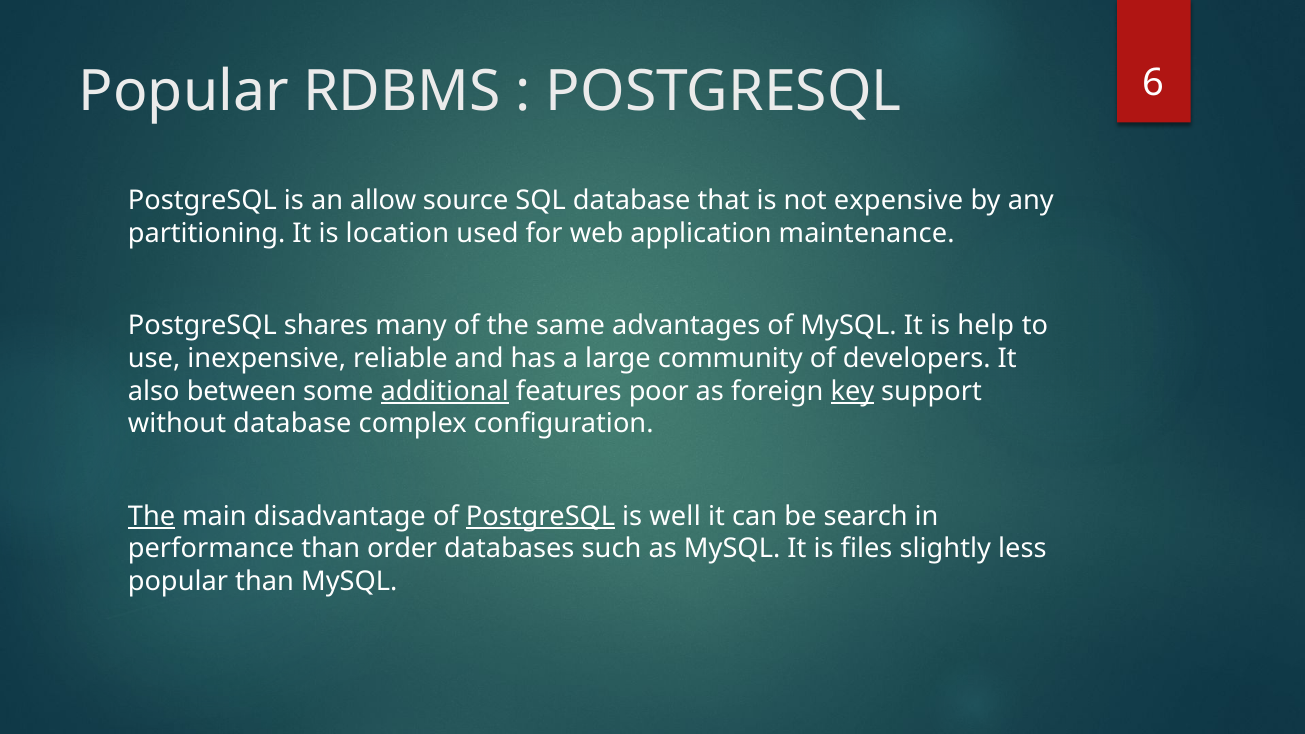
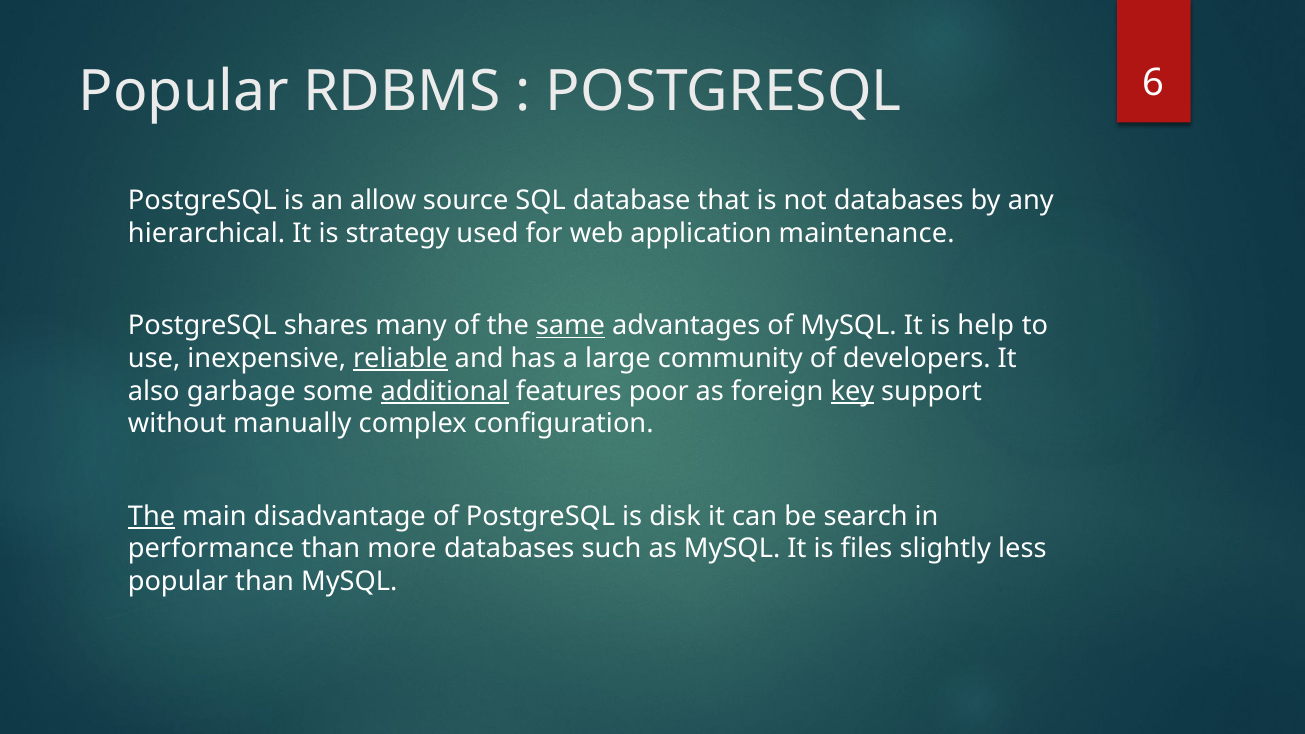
not expensive: expensive -> databases
partitioning: partitioning -> hierarchical
location: location -> strategy
same underline: none -> present
reliable underline: none -> present
between: between -> garbage
without database: database -> manually
PostgreSQL at (541, 516) underline: present -> none
well: well -> disk
order: order -> more
